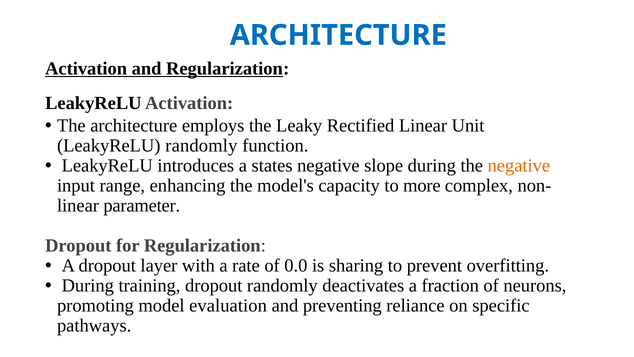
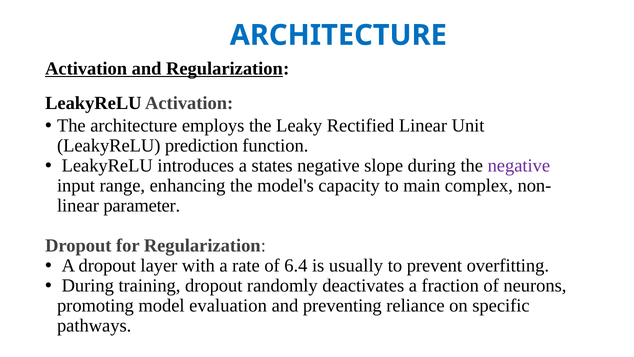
LeakyReLU randomly: randomly -> prediction
negative at (519, 166) colour: orange -> purple
more: more -> main
0.0: 0.0 -> 6.4
sharing: sharing -> usually
